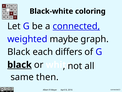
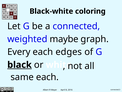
connected underline: present -> none
Black at (19, 52): Black -> Every
differs: differs -> edges
same then: then -> each
